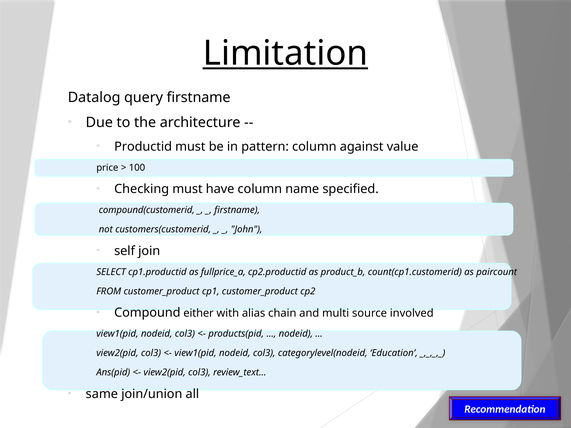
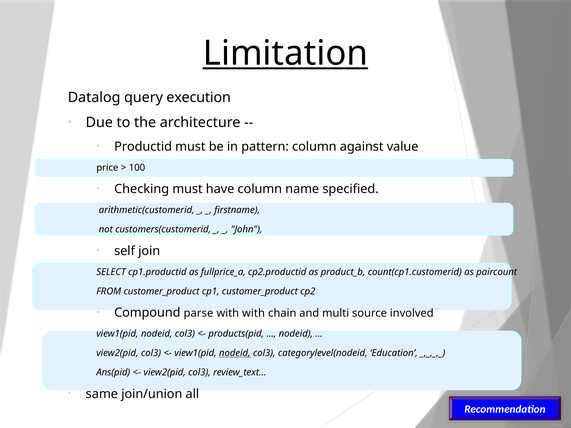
query firstname: firstname -> execution
compound(customerid: compound(customerid -> arithmetic(customerid
either: either -> parse
with alias: alias -> with
nodeid at (235, 353) underline: none -> present
